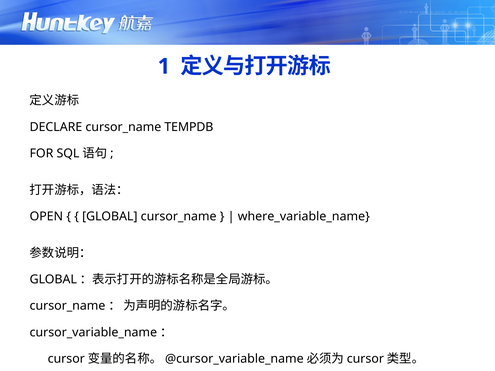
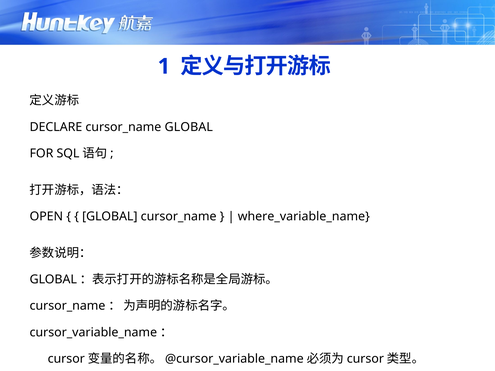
cursor_name TEMPDB: TEMPDB -> GLOBAL
